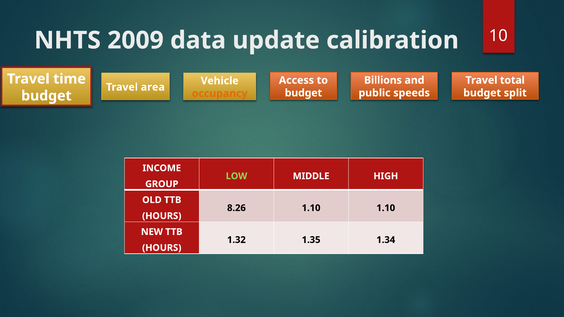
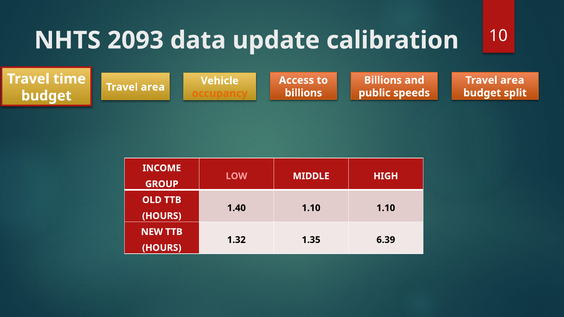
2009: 2009 -> 2093
total at (512, 80): total -> area
budget at (303, 93): budget -> billions
LOW colour: light green -> pink
8.26: 8.26 -> 1.40
1.34: 1.34 -> 6.39
